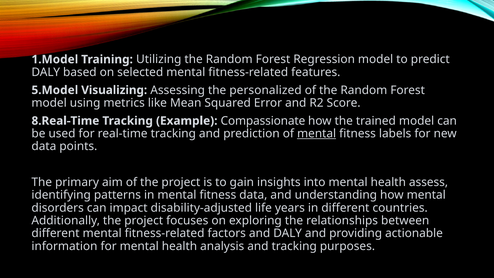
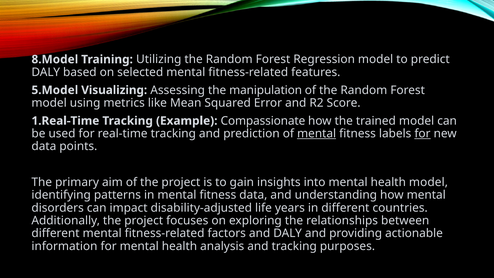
1.Model: 1.Model -> 8.Model
personalized: personalized -> manipulation
8.Real-Time: 8.Real-Time -> 1.Real-Time
for at (422, 134) underline: none -> present
health assess: assess -> model
